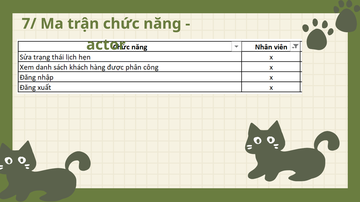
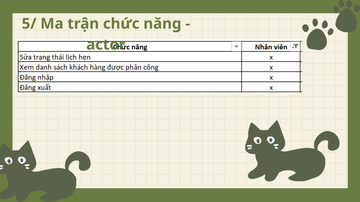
7/: 7/ -> 5/
